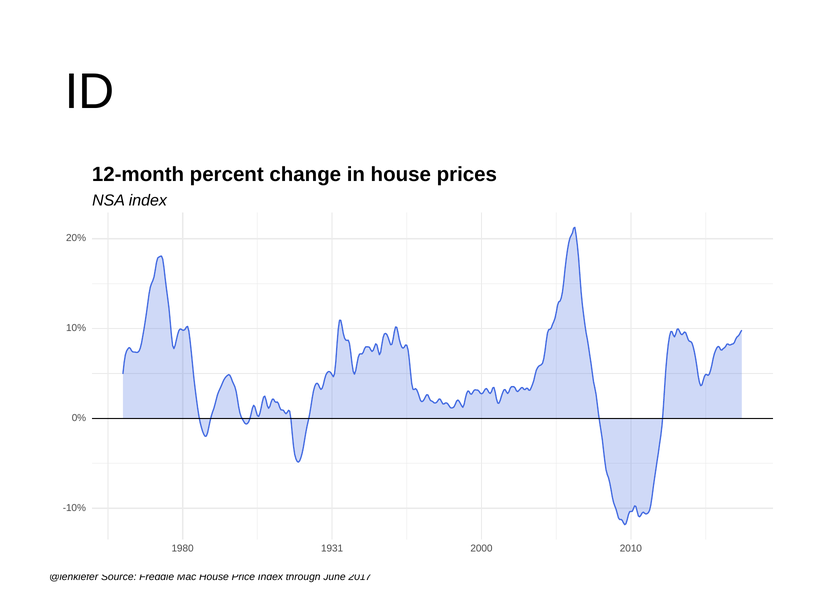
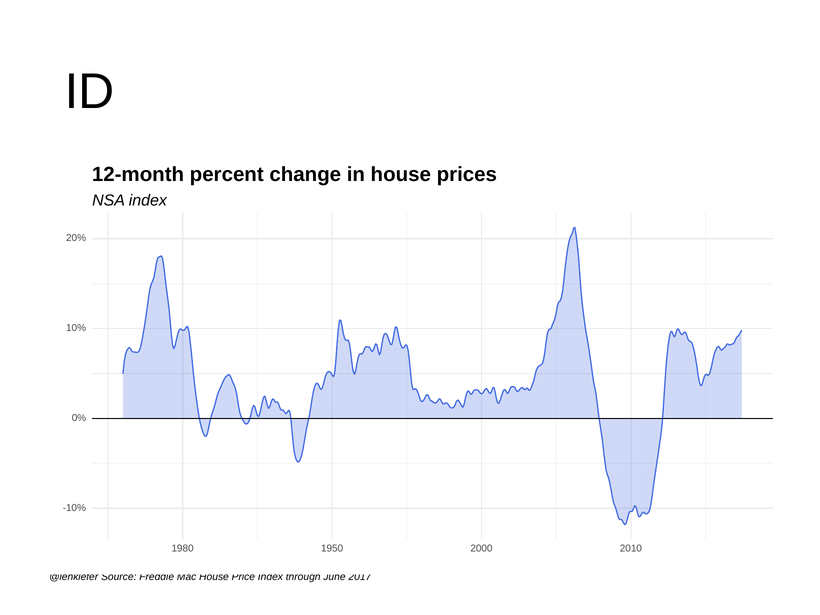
1931: 1931 -> 1950
